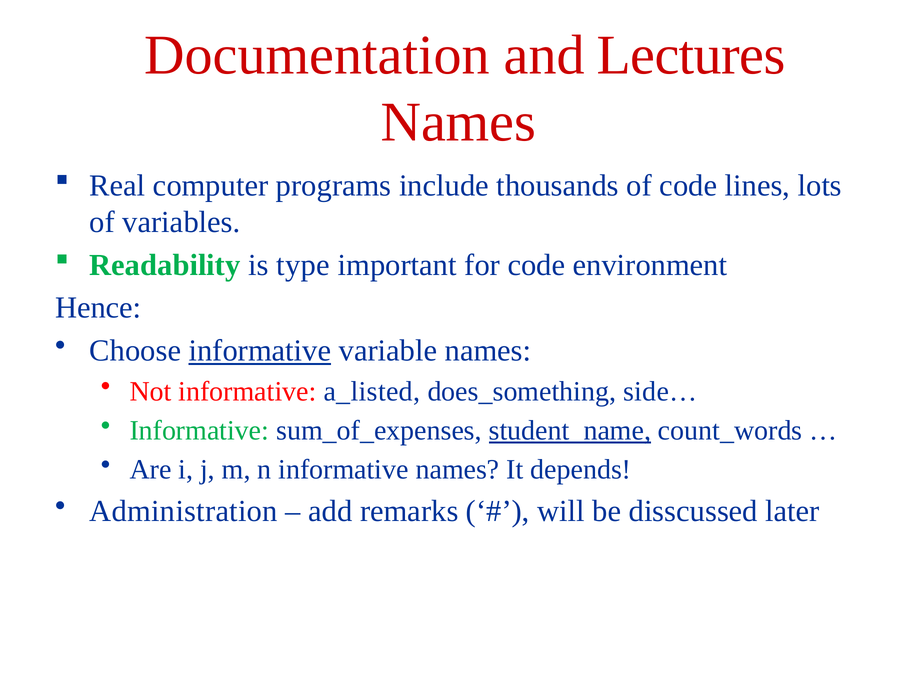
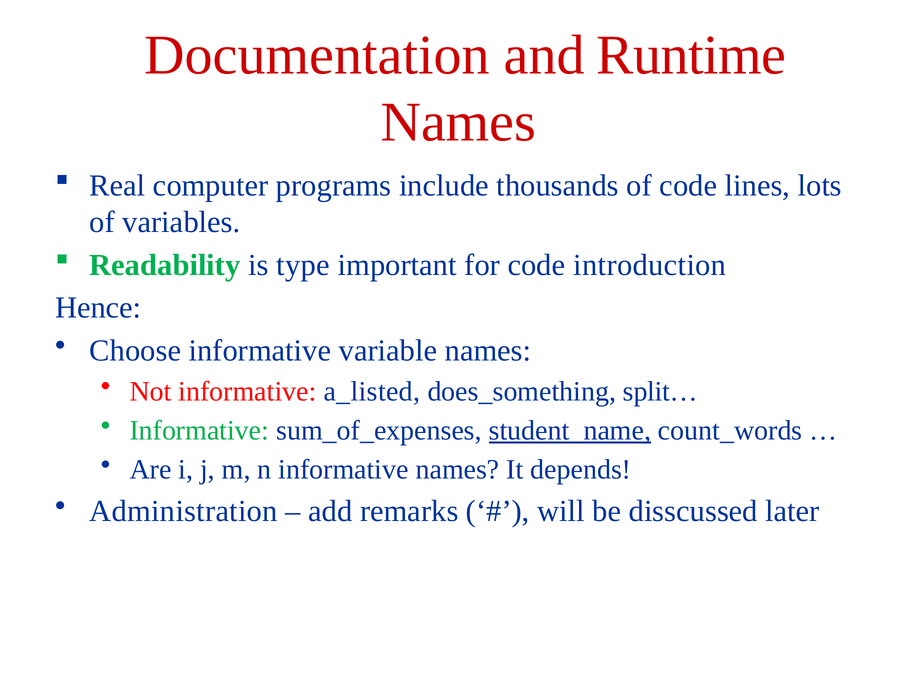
Lectures: Lectures -> Runtime
environment: environment -> introduction
informative at (260, 351) underline: present -> none
side…: side… -> split…
